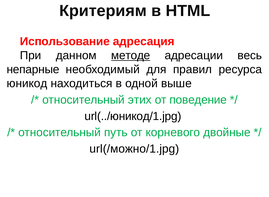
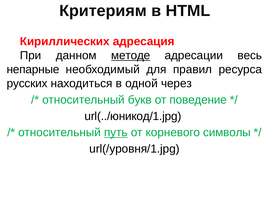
Использование: Использование -> Кириллических
юникод: юникод -> русских
выше: выше -> через
этих: этих -> букв
путь underline: none -> present
двойные: двойные -> символы
url(/можно/1.jpg: url(/можно/1.jpg -> url(/уровня/1.jpg
